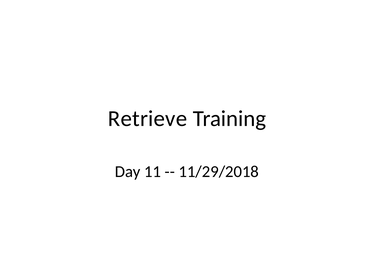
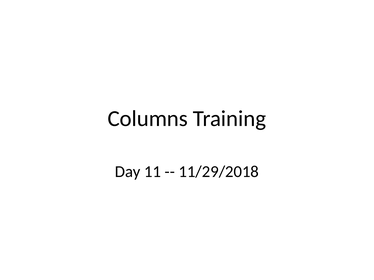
Retrieve: Retrieve -> Columns
